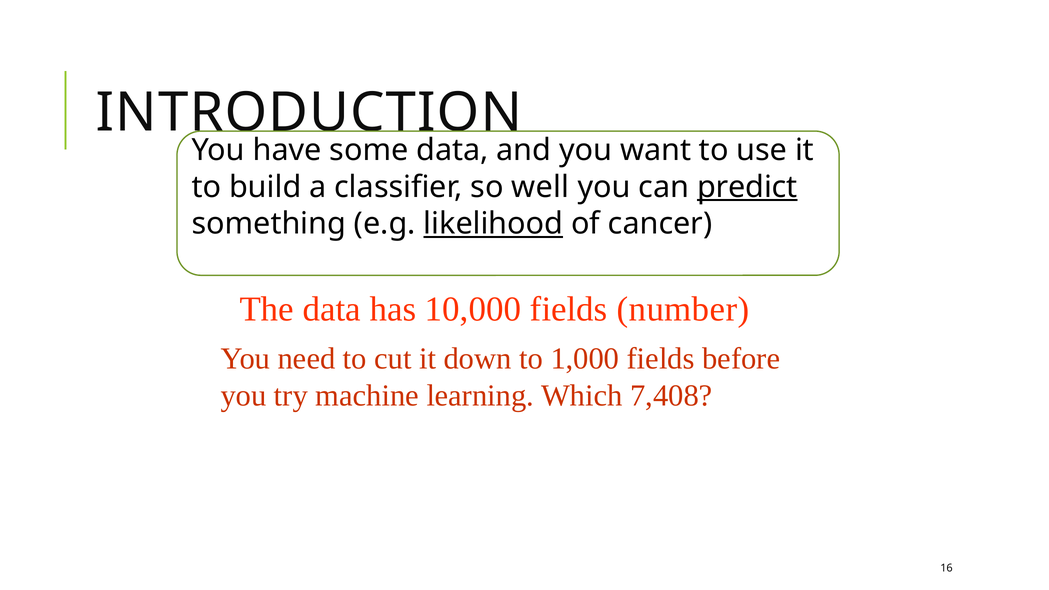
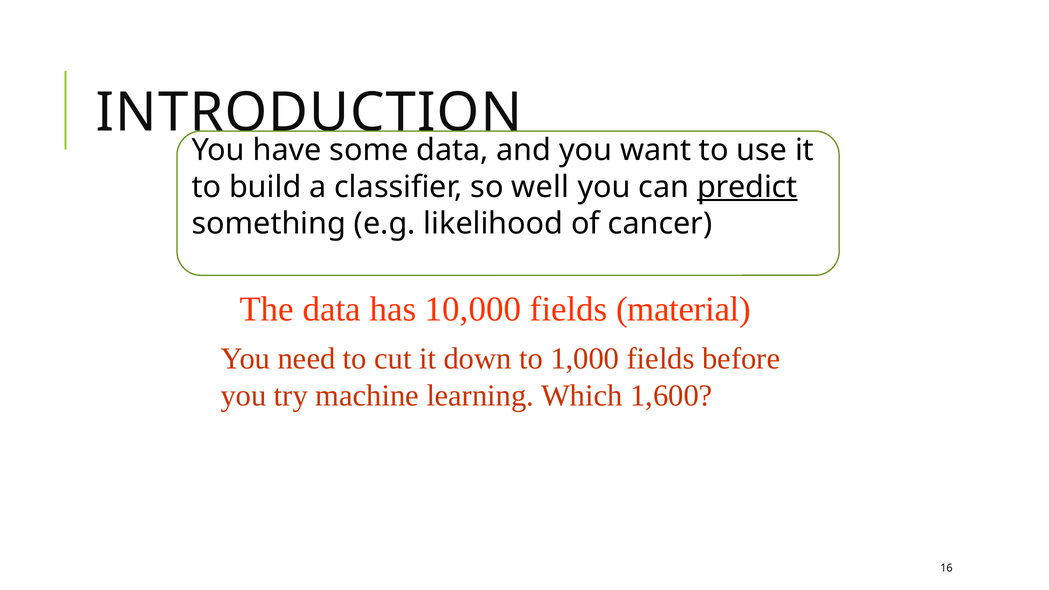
likelihood underline: present -> none
number: number -> material
7,408: 7,408 -> 1,600
